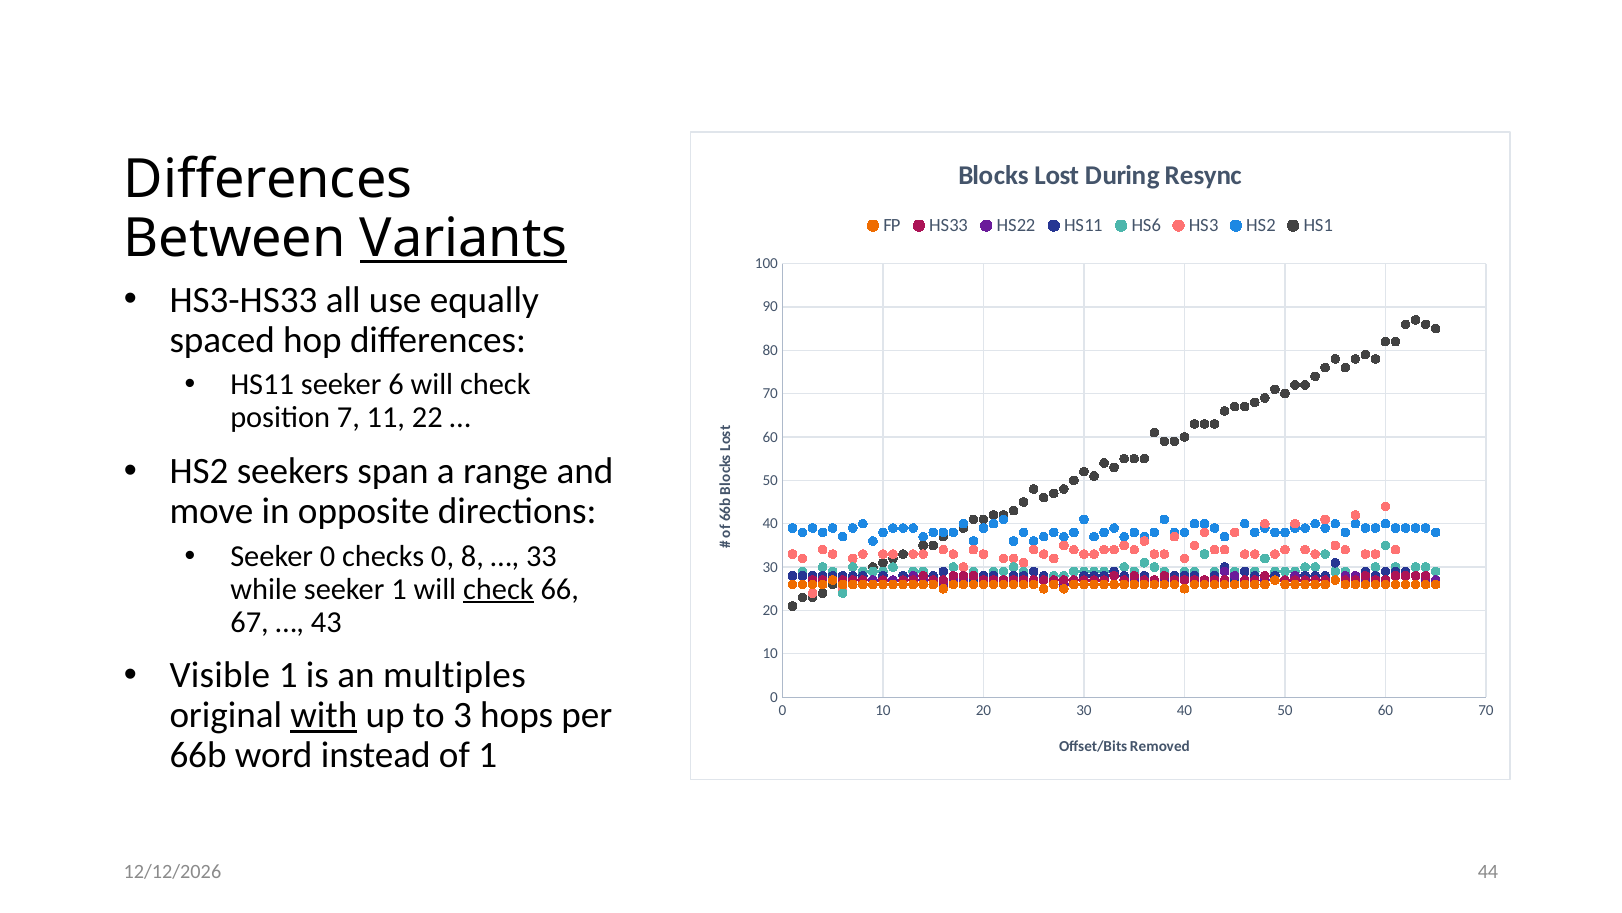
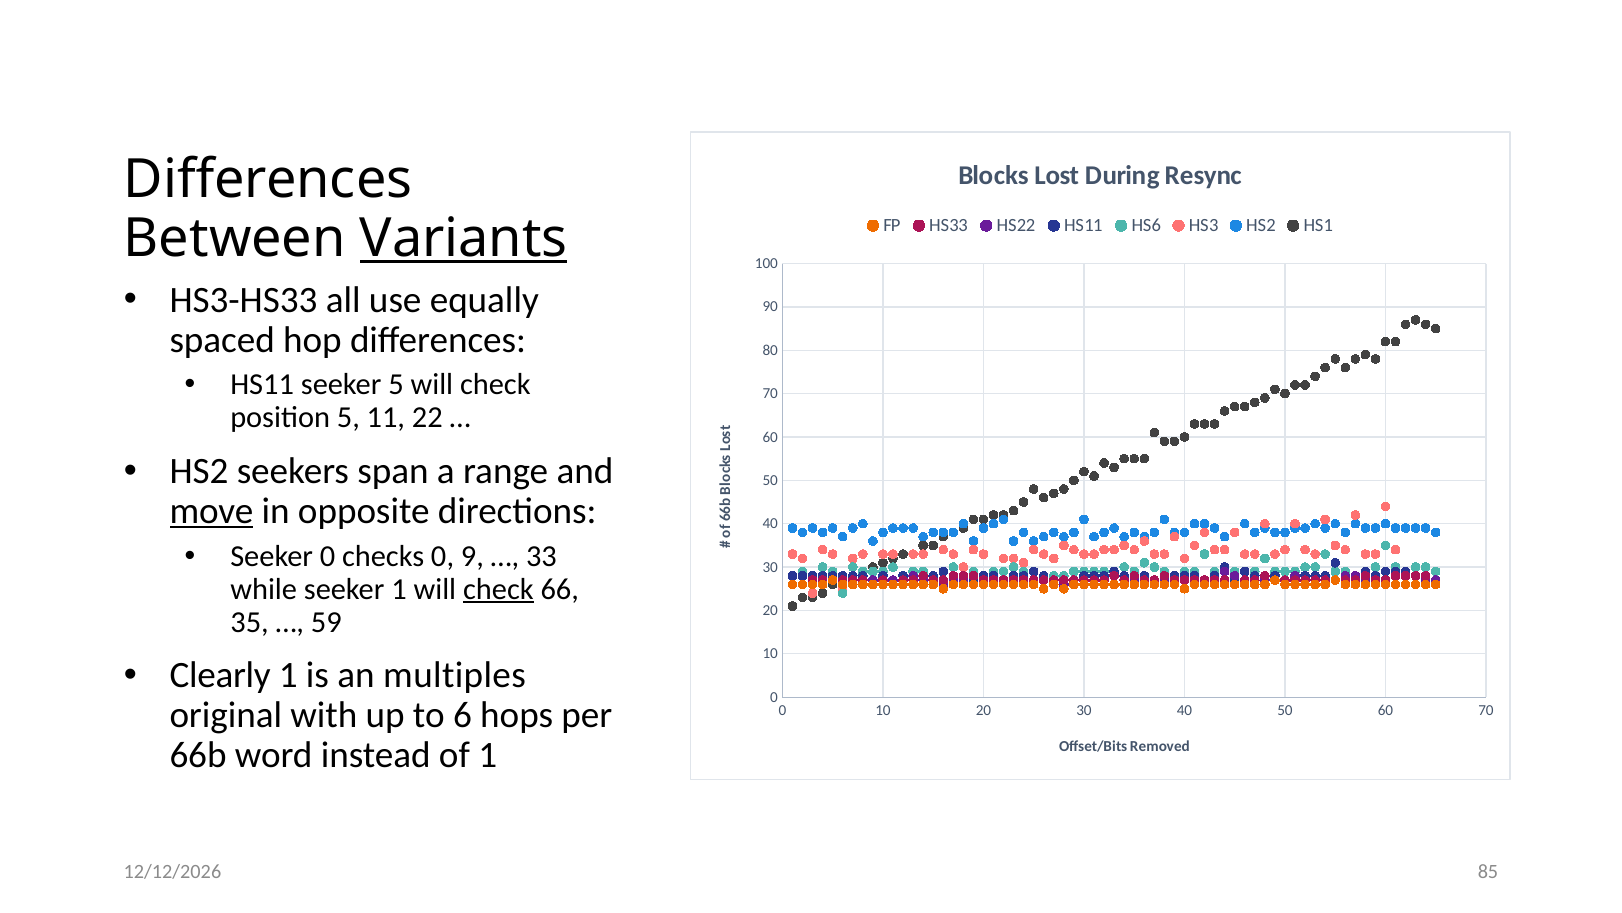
seeker 6: 6 -> 5
position 7: 7 -> 5
move underline: none -> present
8: 8 -> 9
67: 67 -> 35
43: 43 -> 59
Visible: Visible -> Clearly
with underline: present -> none
to 3: 3 -> 6
44: 44 -> 85
